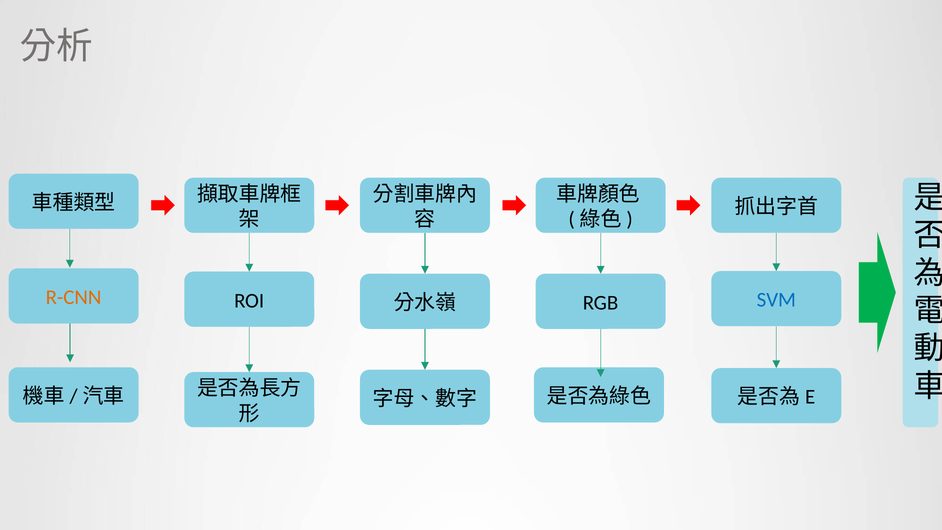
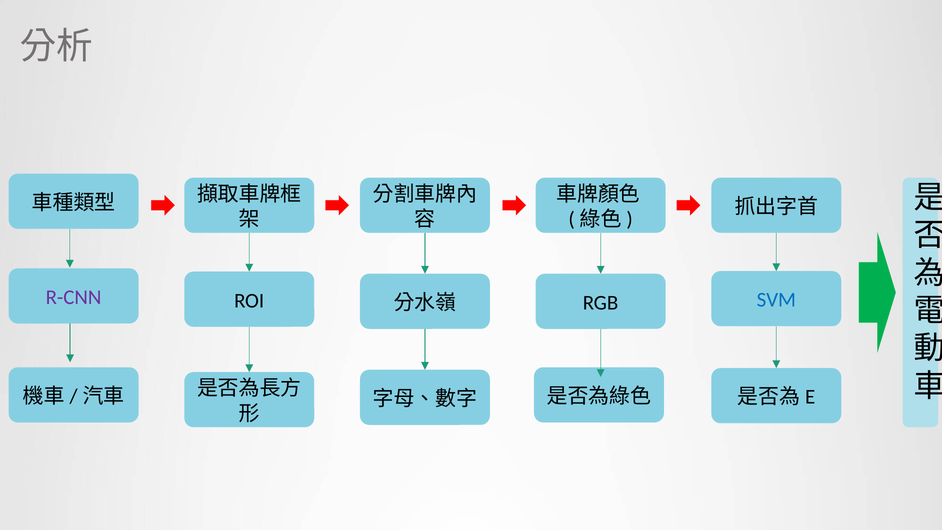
R-CNN colour: orange -> purple
